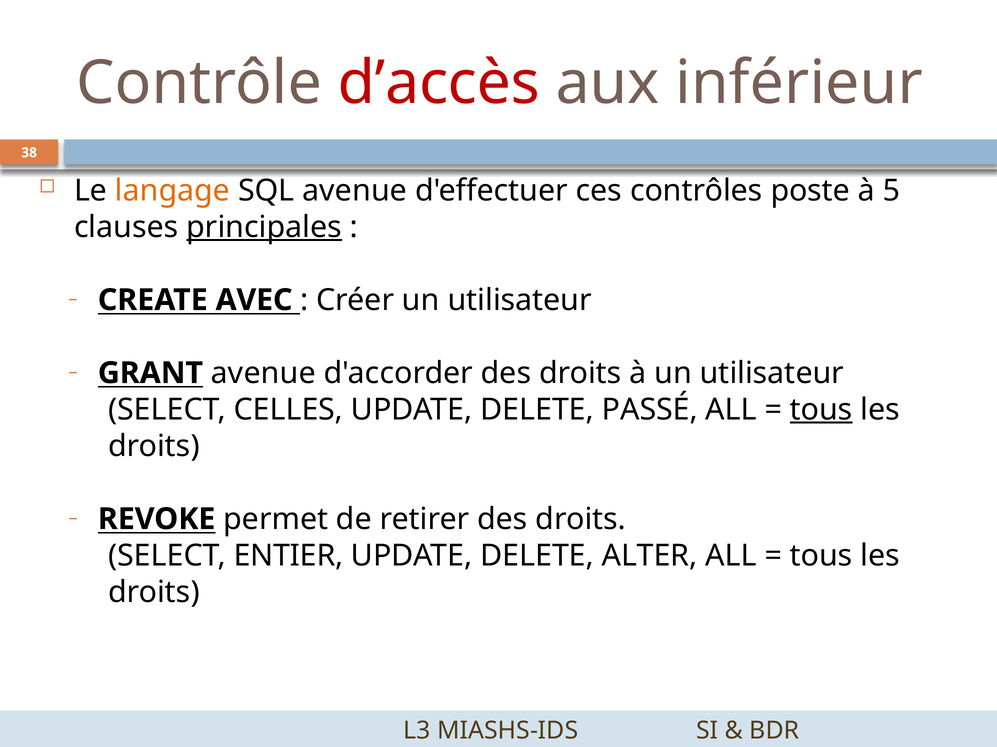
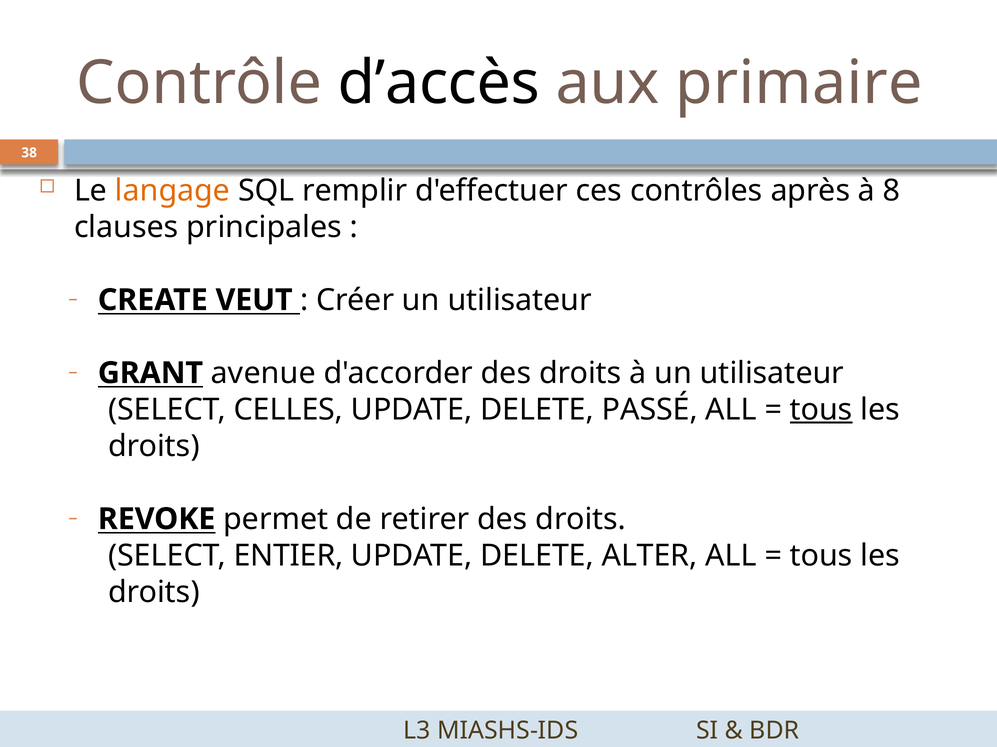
d’accès colour: red -> black
inférieur: inférieur -> primaire
SQL avenue: avenue -> remplir
poste: poste -> après
5: 5 -> 8
principales underline: present -> none
AVEC: AVEC -> VEUT
